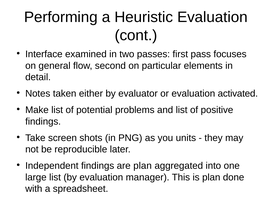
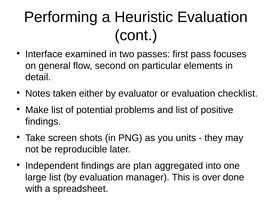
activated: activated -> checklist
is plan: plan -> over
